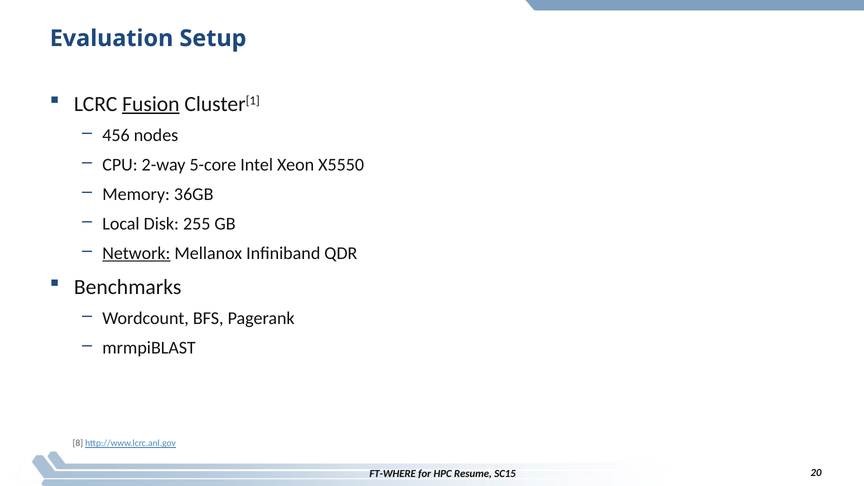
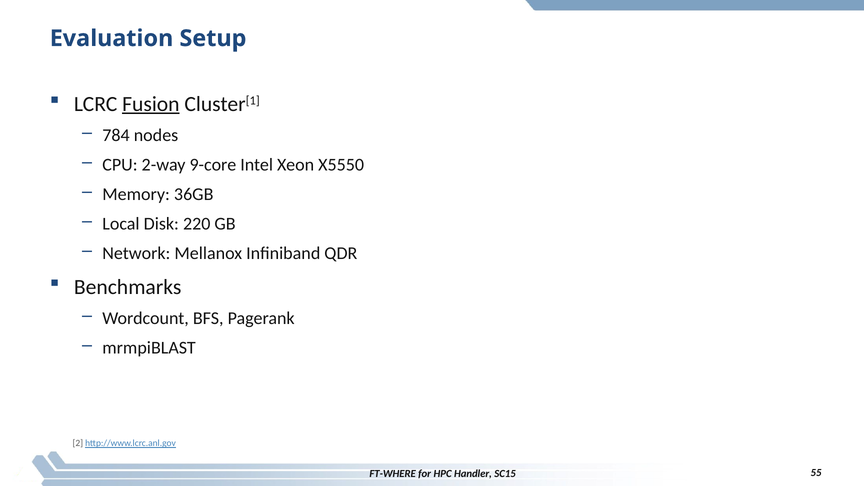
456: 456 -> 784
5-core: 5-core -> 9-core
255: 255 -> 220
Network underline: present -> none
8: 8 -> 2
Resume: Resume -> Handler
20: 20 -> 55
